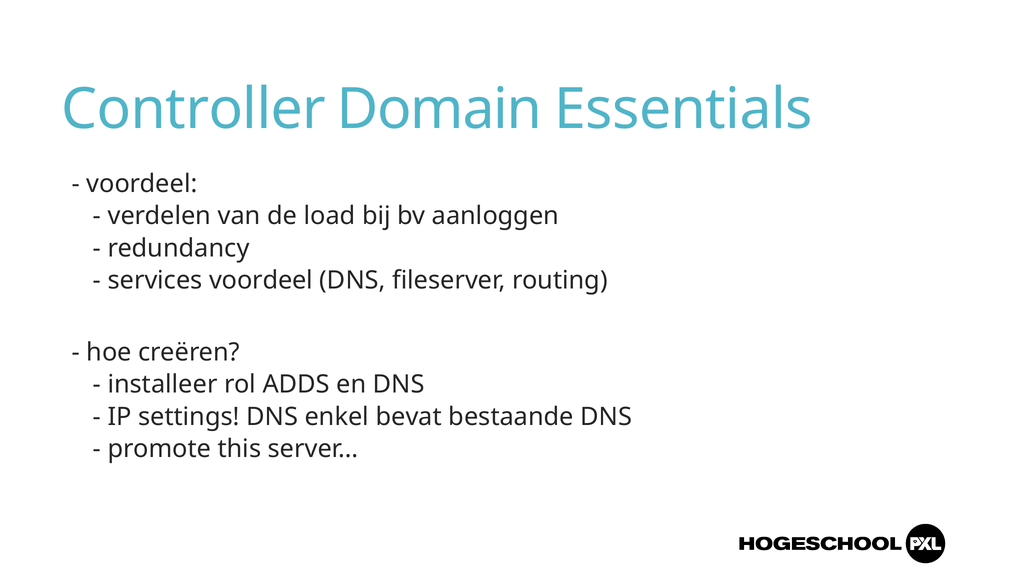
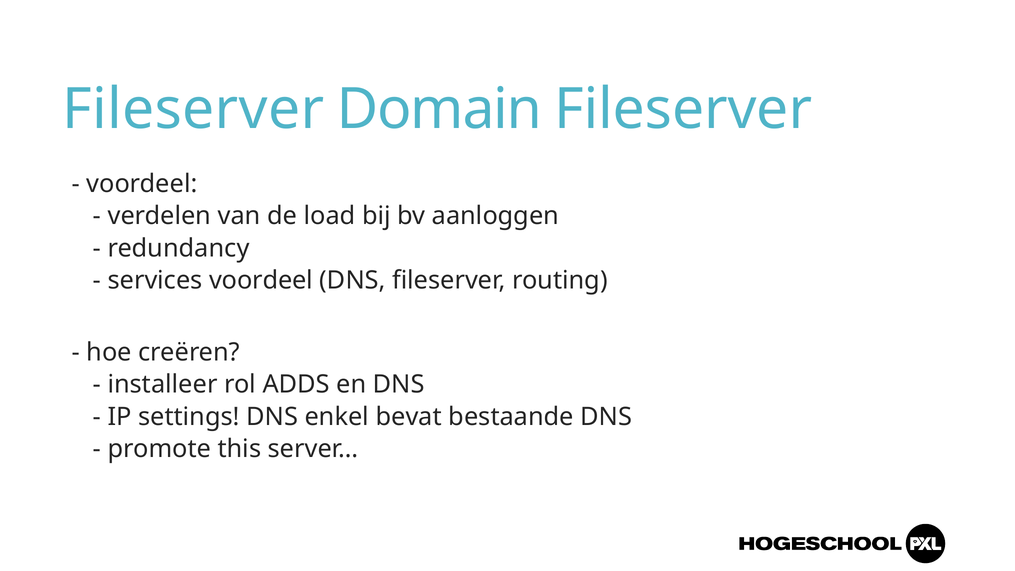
Controller at (194, 109): Controller -> Fileserver
Domain Essentials: Essentials -> Fileserver
